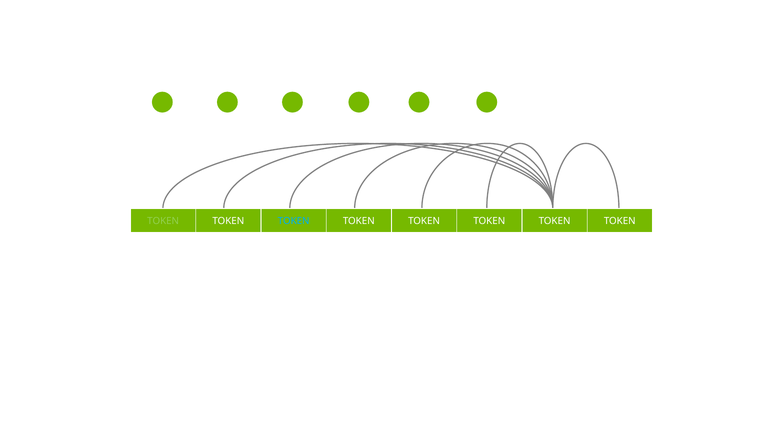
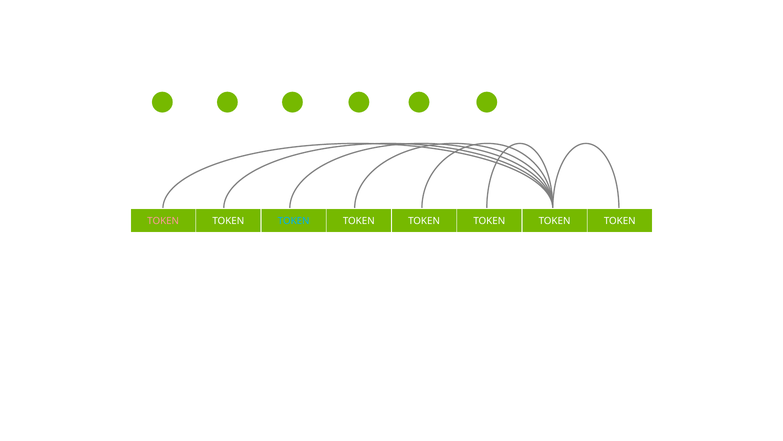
TOKEN at (163, 221) colour: light green -> pink
